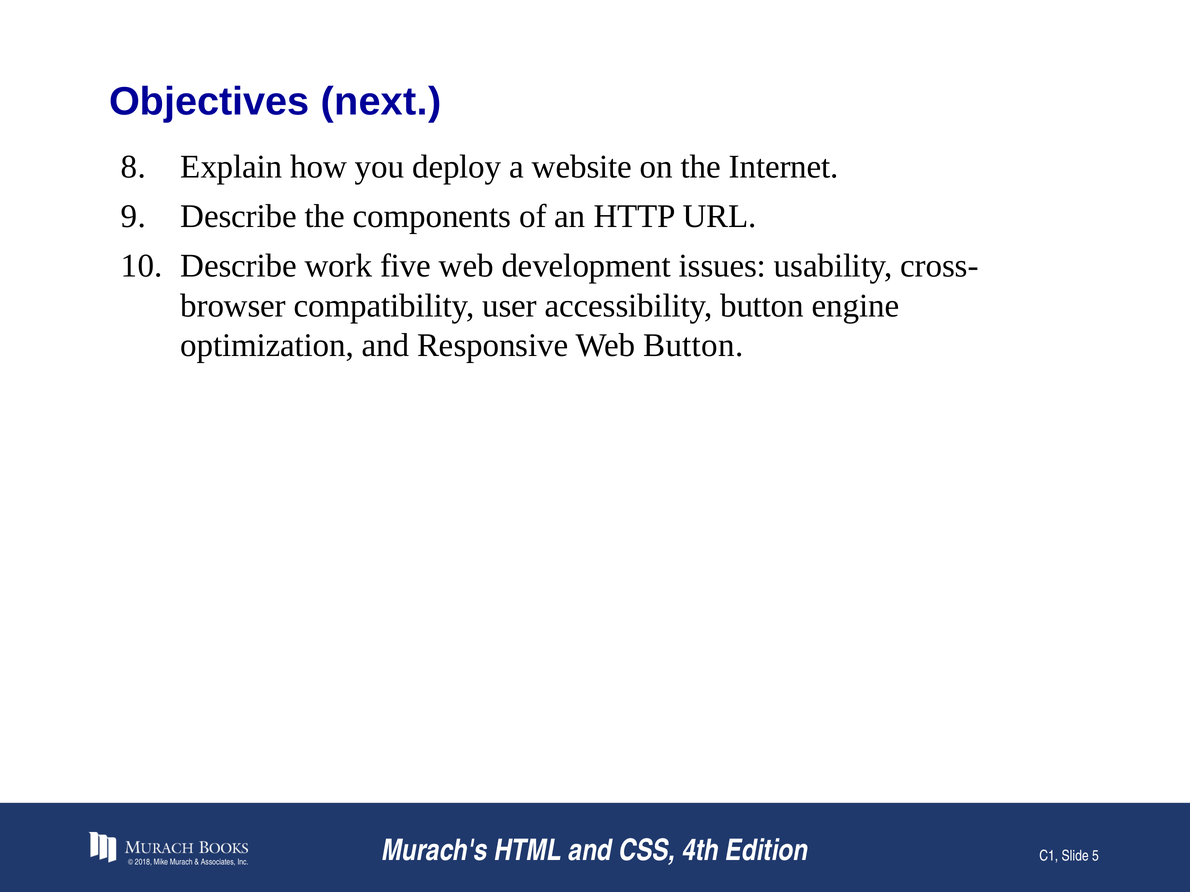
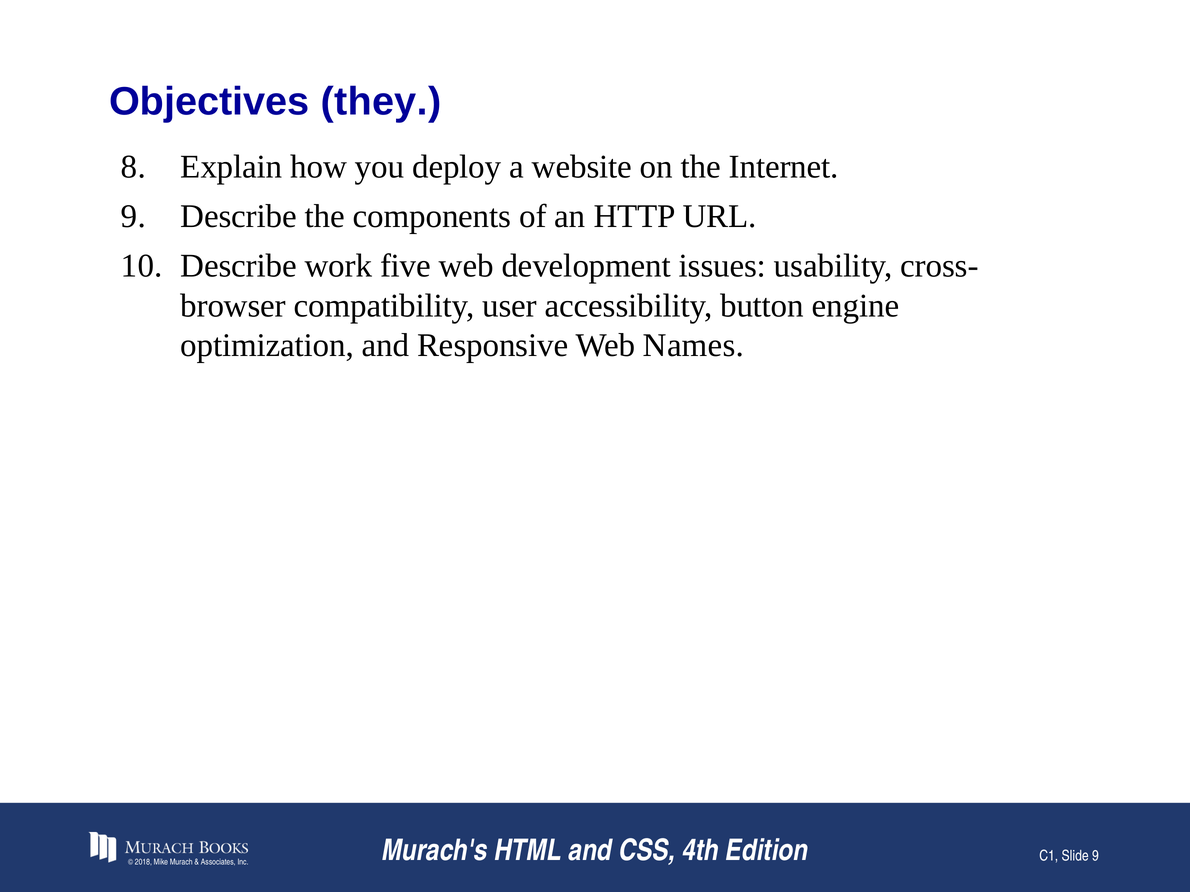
next: next -> they
Web Button: Button -> Names
Slide 5: 5 -> 9
